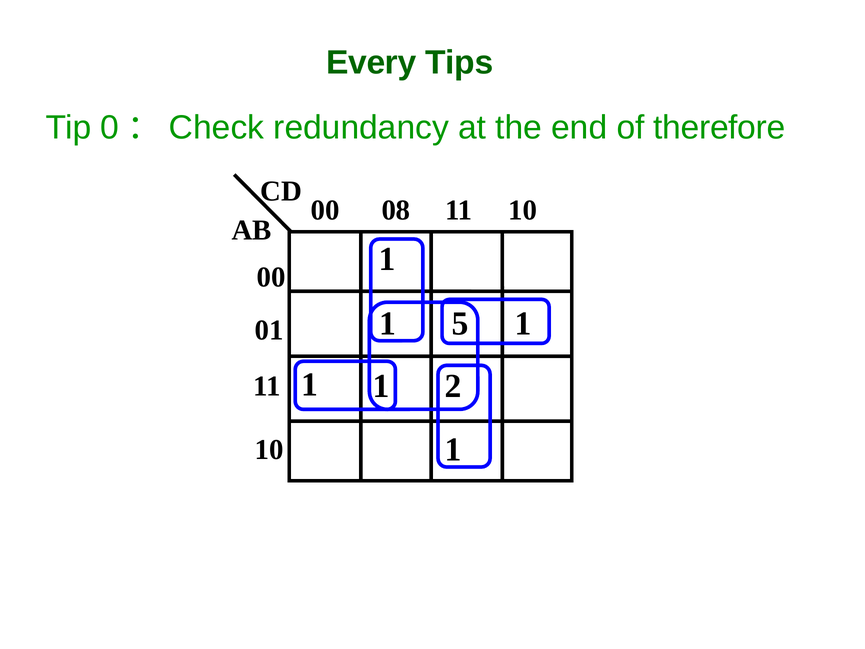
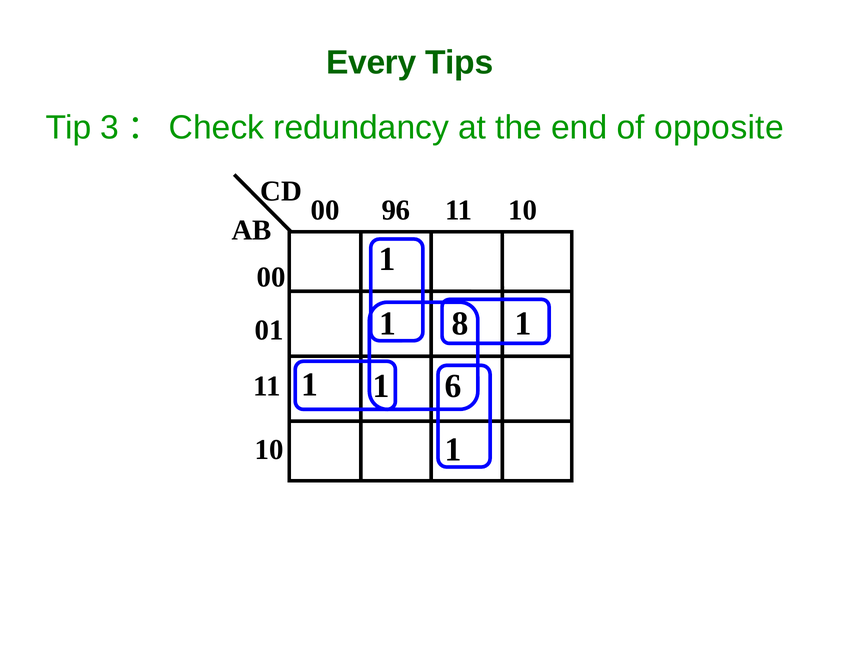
0: 0 -> 3
therefore: therefore -> opposite
08: 08 -> 96
5: 5 -> 8
2: 2 -> 6
